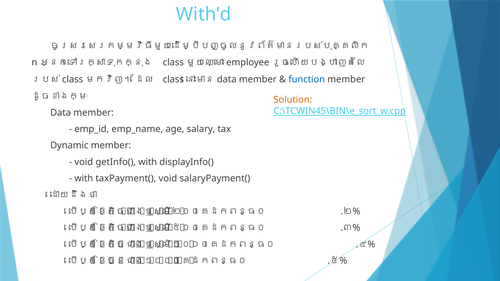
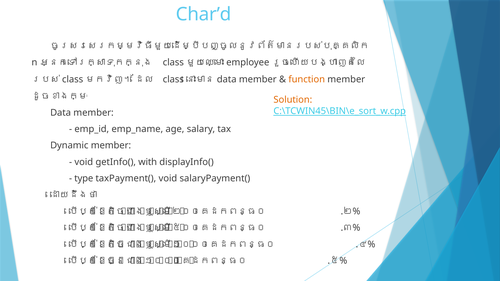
With’d: With’d -> Char’d
function colour: blue -> orange
with at (84, 179): with -> type
